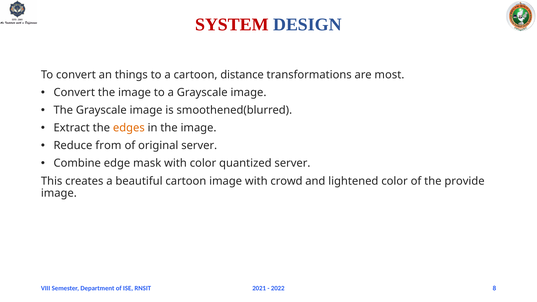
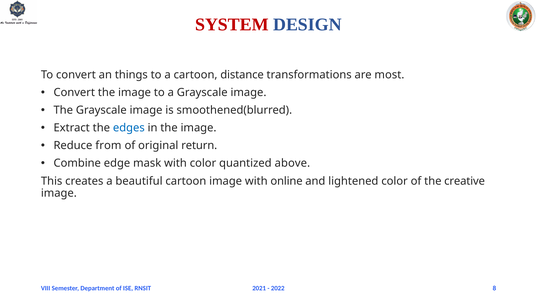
edges colour: orange -> blue
original server: server -> return
quantized server: server -> above
crowd: crowd -> online
provide: provide -> creative
